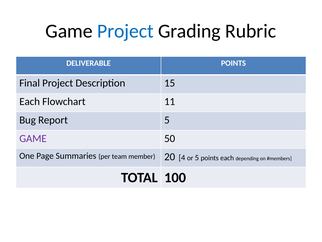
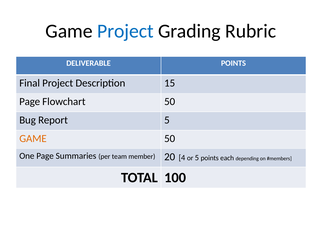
Each at (30, 101): Each -> Page
Flowchart 11: 11 -> 50
GAME at (33, 138) colour: purple -> orange
